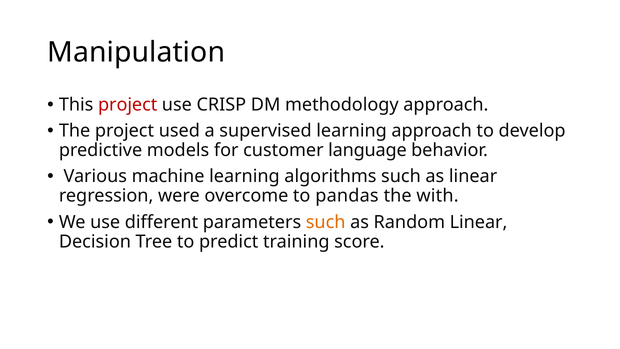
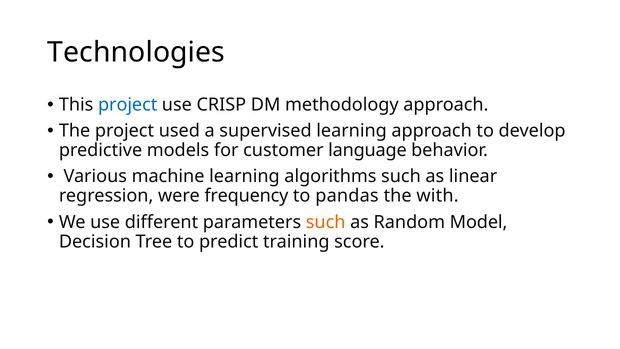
Manipulation: Manipulation -> Technologies
project at (128, 105) colour: red -> blue
overcome: overcome -> frequency
Random Linear: Linear -> Model
